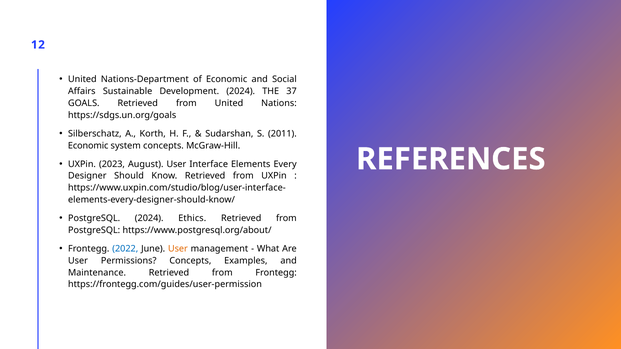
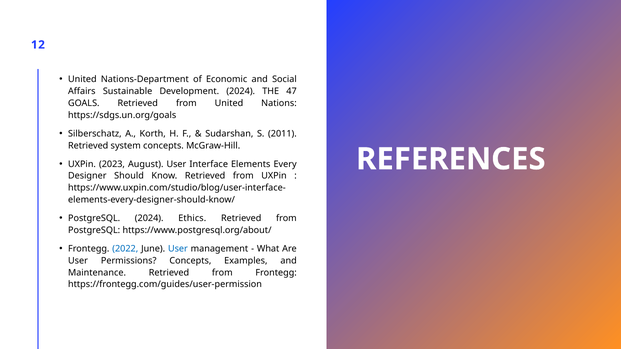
37: 37 -> 47
Economic at (88, 146): Economic -> Retrieved
User at (178, 249) colour: orange -> blue
